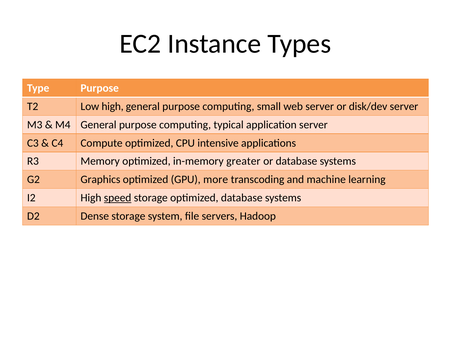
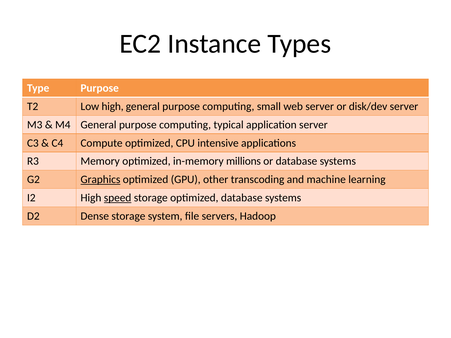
greater: greater -> millions
Graphics underline: none -> present
more: more -> other
